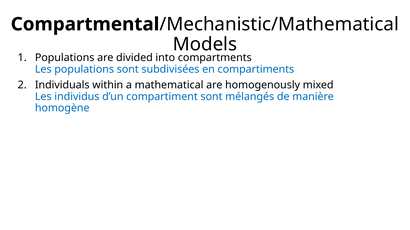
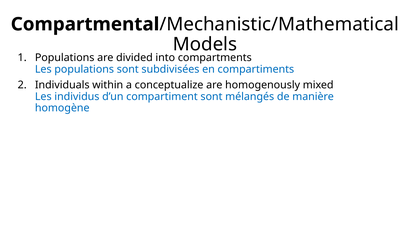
mathematical: mathematical -> conceptualize
